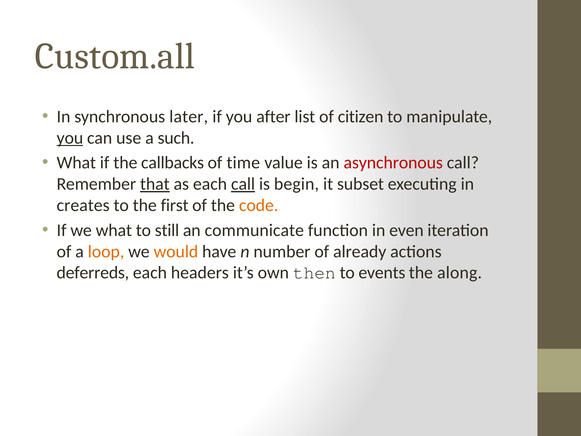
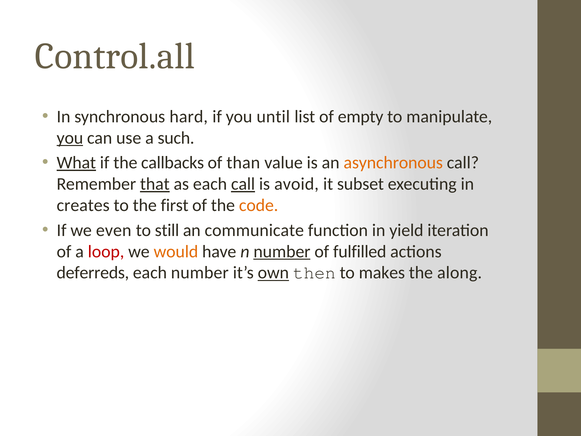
Custom.all: Custom.all -> Control.all
later: later -> hard
after: after -> until
citizen: citizen -> empty
What at (76, 163) underline: none -> present
time: time -> than
asynchronous colour: red -> orange
begin: begin -> avoid
we what: what -> even
even: even -> yield
loop colour: orange -> red
number at (282, 251) underline: none -> present
already: already -> fulfilled
each headers: headers -> number
own underline: none -> present
events: events -> makes
